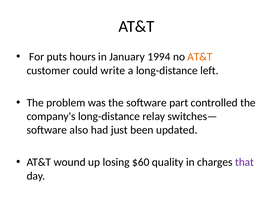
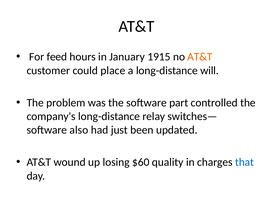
puts: puts -> feed
1994: 1994 -> 1915
write: write -> place
left: left -> will
that colour: purple -> blue
